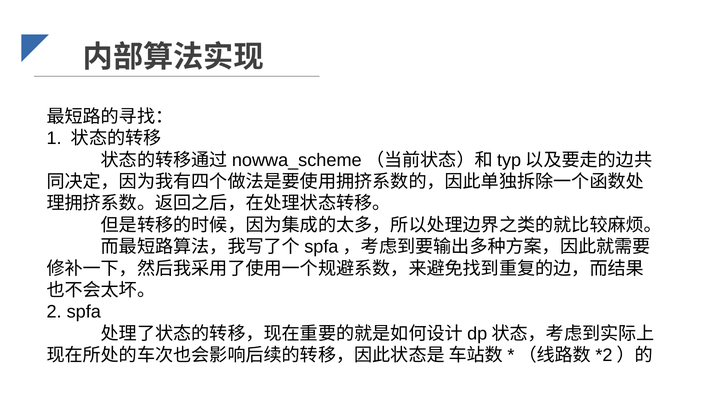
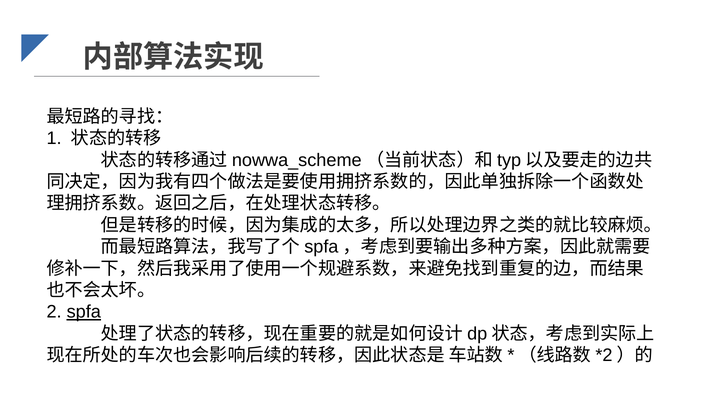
spfa underline: none -> present
